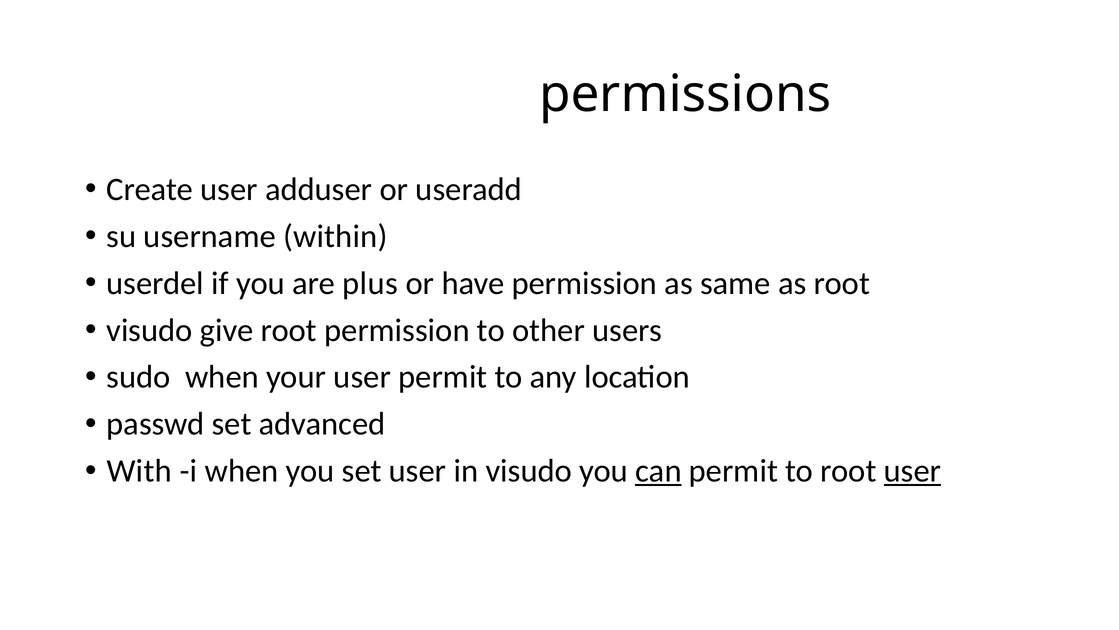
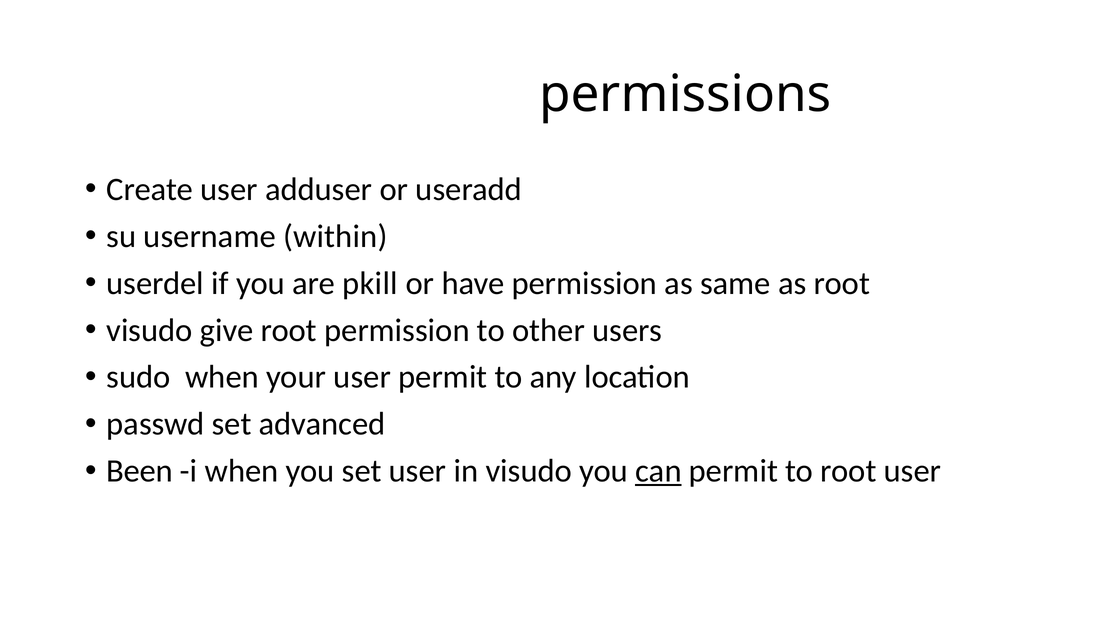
plus: plus -> pkill
With: With -> Been
user at (913, 471) underline: present -> none
